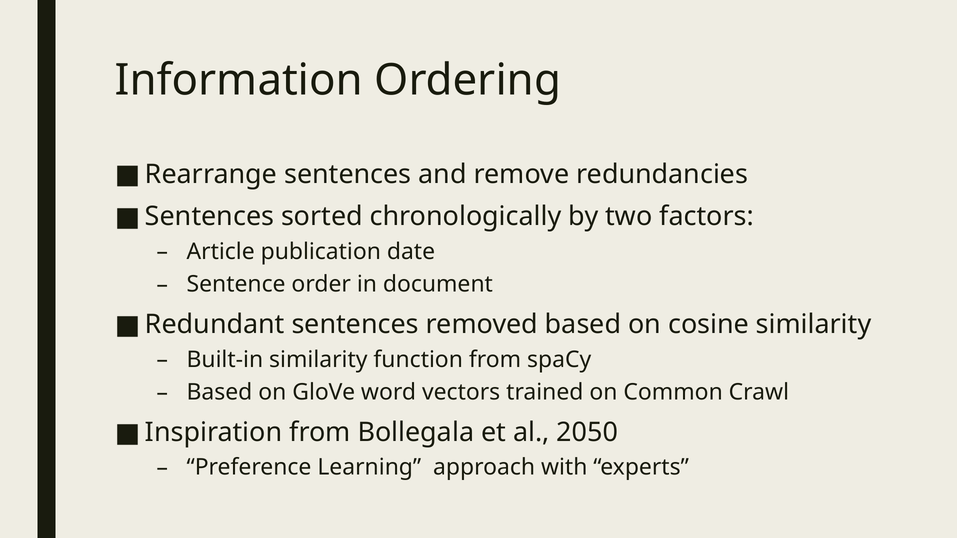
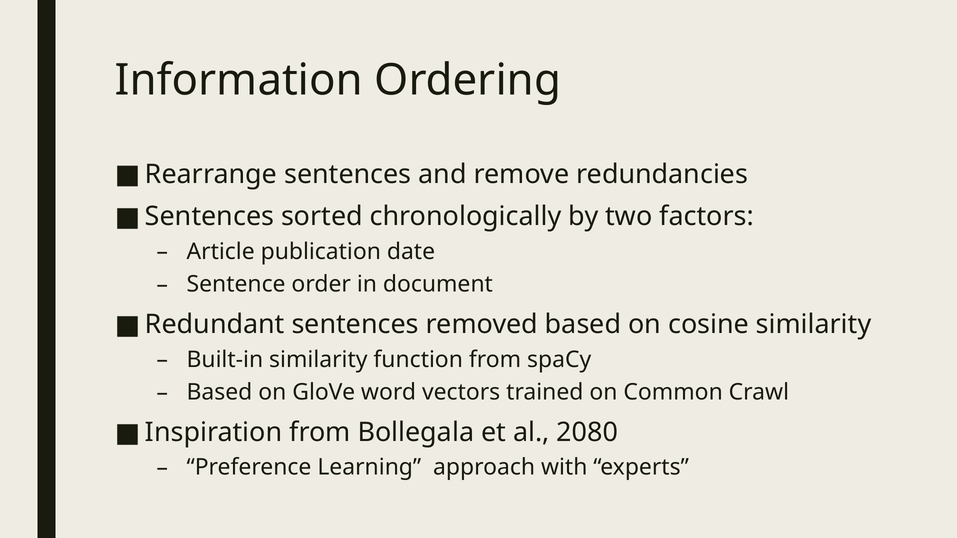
2050: 2050 -> 2080
